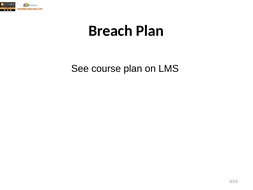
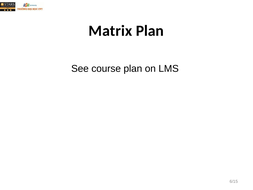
Breach: Breach -> Matrix
